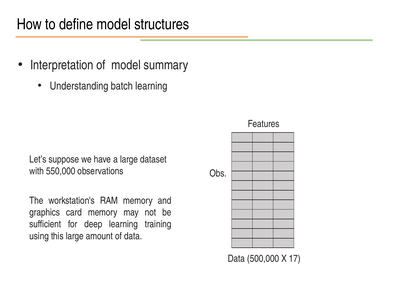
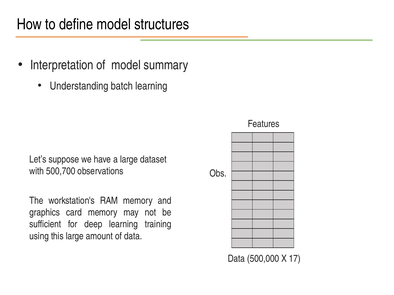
550,000: 550,000 -> 500,700
